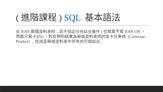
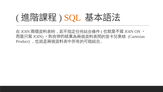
SQL colour: blue -> orange
